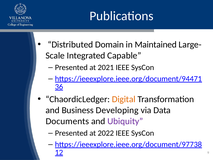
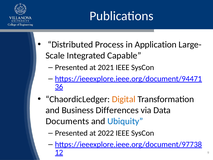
Domain: Domain -> Process
Maintained: Maintained -> Application
Developing: Developing -> Differences
Ubiquity colour: purple -> blue
